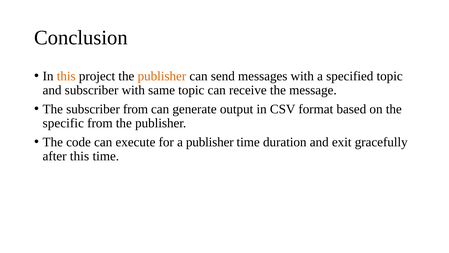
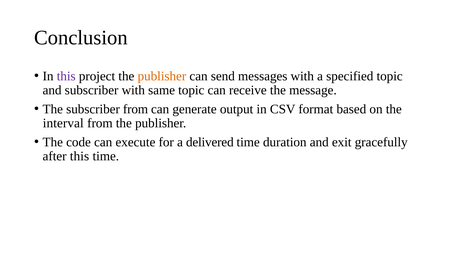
this at (66, 76) colour: orange -> purple
specific: specific -> interval
a publisher: publisher -> delivered
